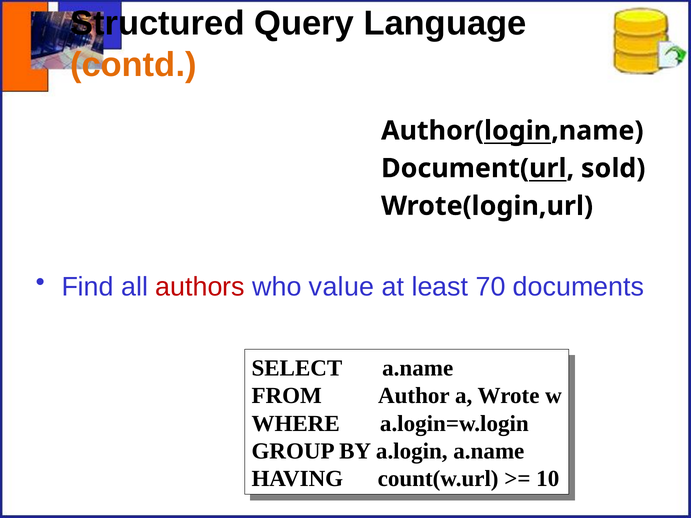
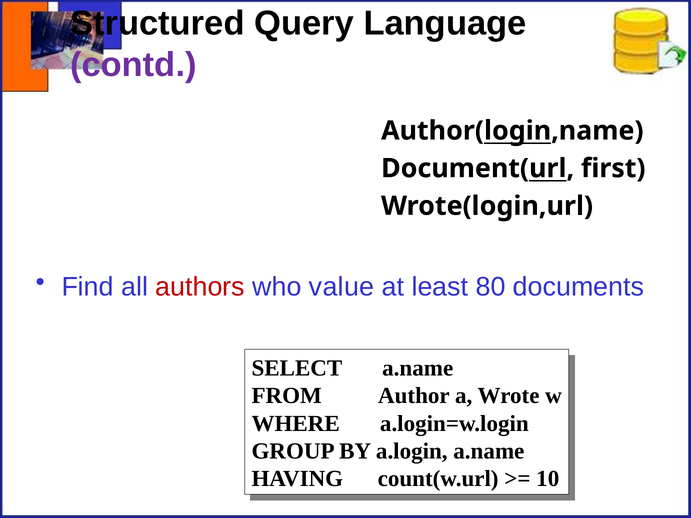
contd colour: orange -> purple
sold: sold -> first
70: 70 -> 80
